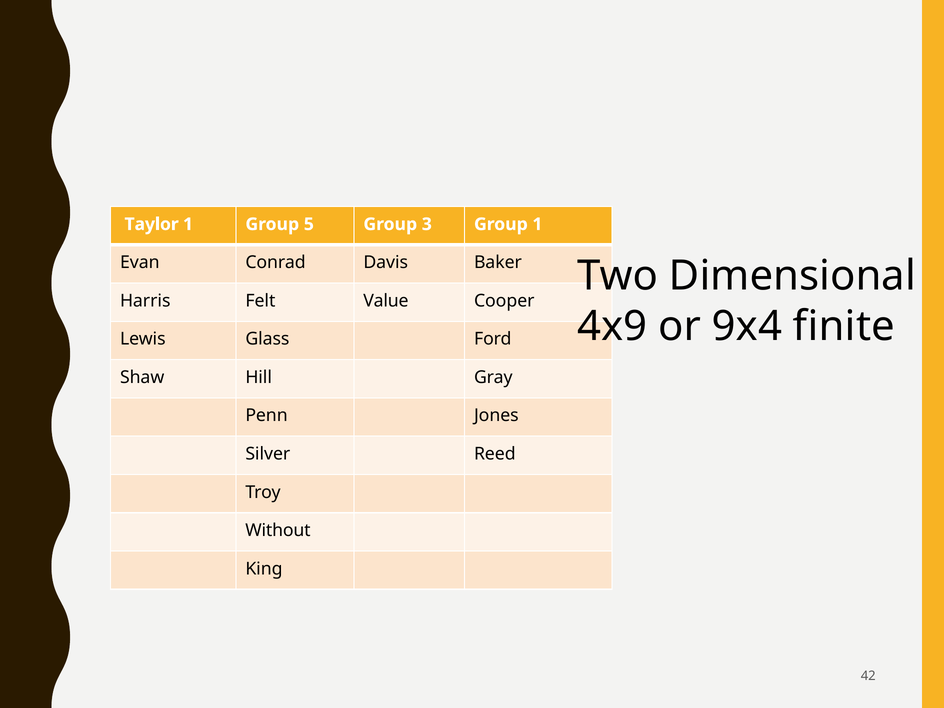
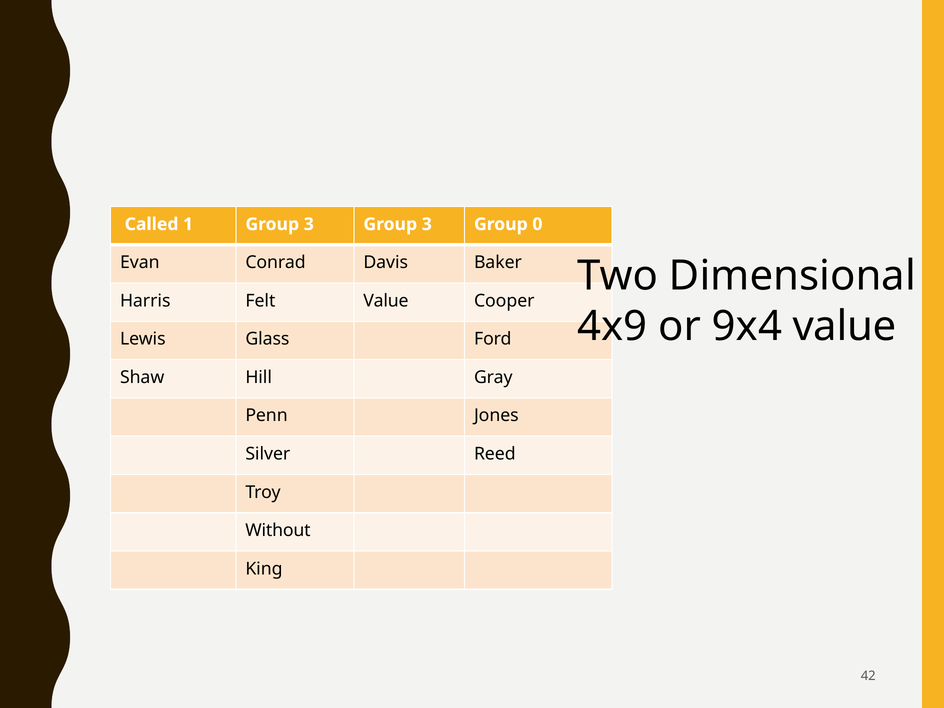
Taylor: Taylor -> Called
1 Group 5: 5 -> 3
Group 1: 1 -> 0
9x4 finite: finite -> value
